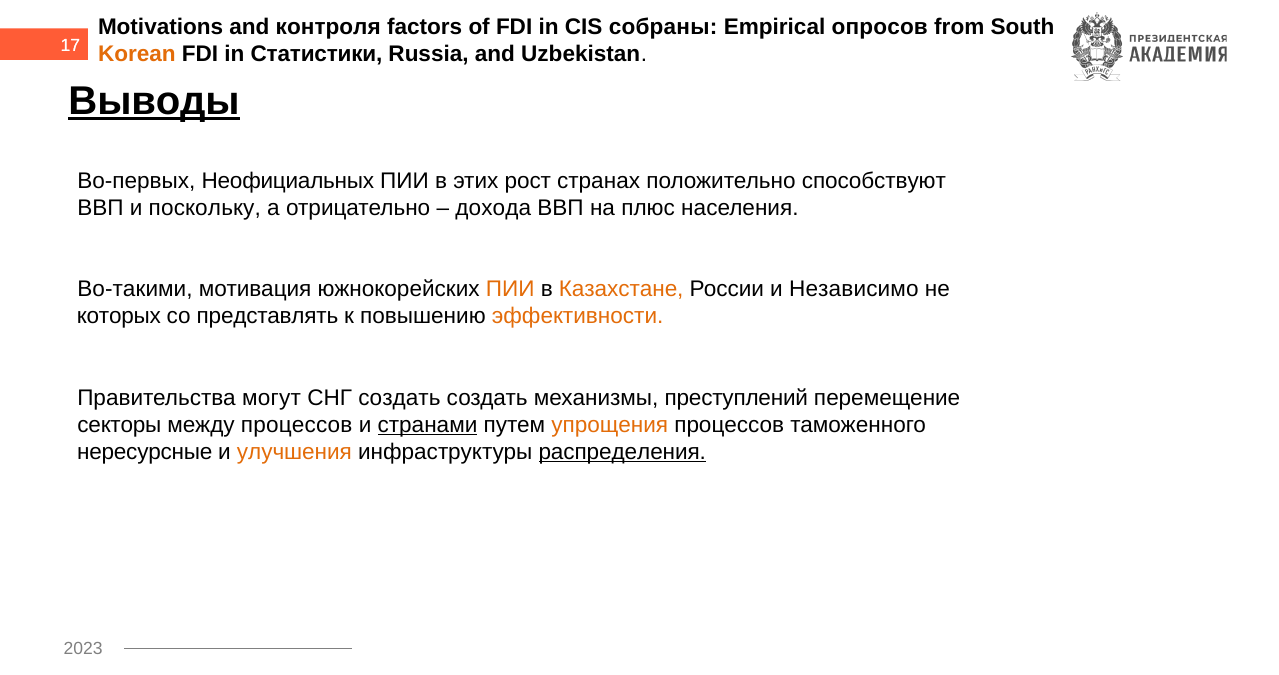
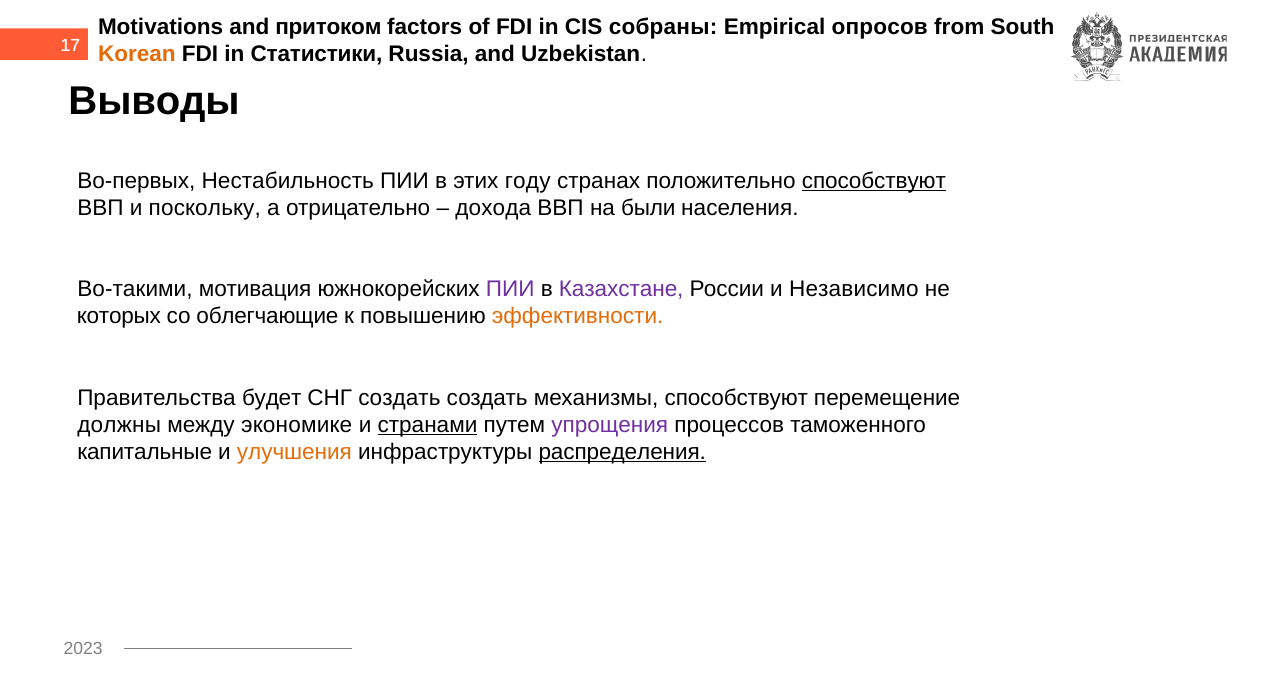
контроля: контроля -> притоком
Выводы underline: present -> none
Неофициальных: Неофициальных -> Нестабильность
рост: рост -> году
способствуют at (874, 181) underline: none -> present
плюс: плюс -> были
ПИИ at (510, 289) colour: orange -> purple
Казахстане colour: orange -> purple
представлять: представлять -> облегчающие
могут: могут -> будет
механизмы преступлений: преступлений -> способствуют
секторы: секторы -> должны
между процессов: процессов -> экономике
упрощения colour: orange -> purple
нересурсные: нересурсные -> капитальные
